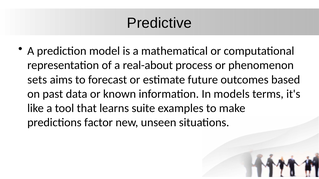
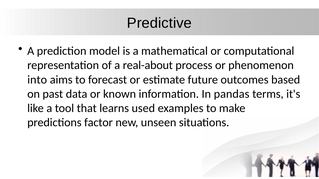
sets: sets -> into
models: models -> pandas
suite: suite -> used
